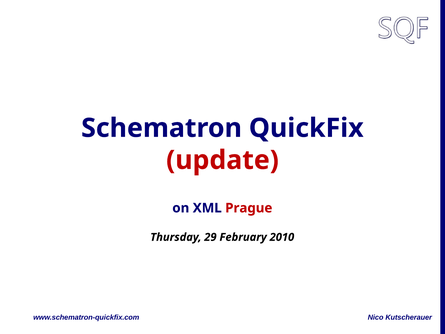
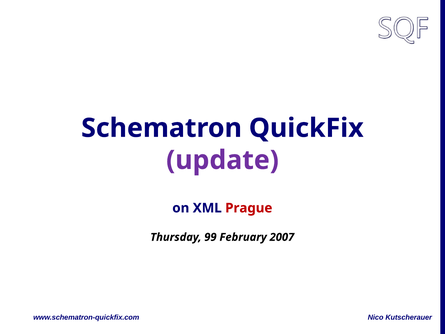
update colour: red -> purple
29: 29 -> 99
2010: 2010 -> 2007
